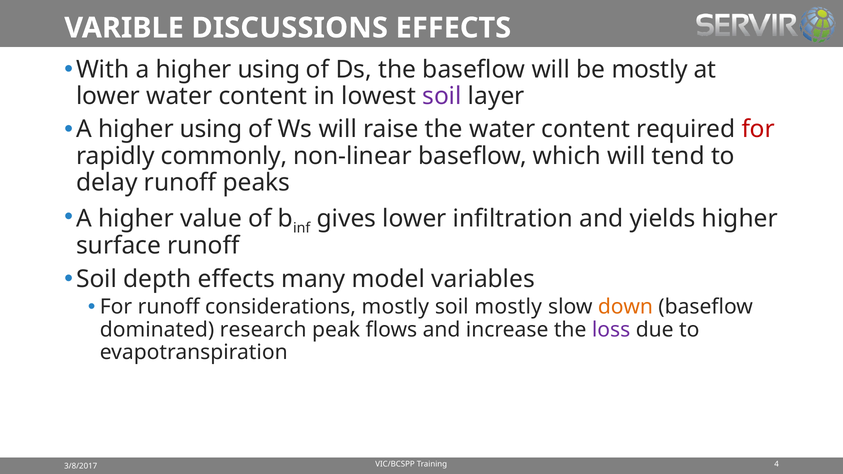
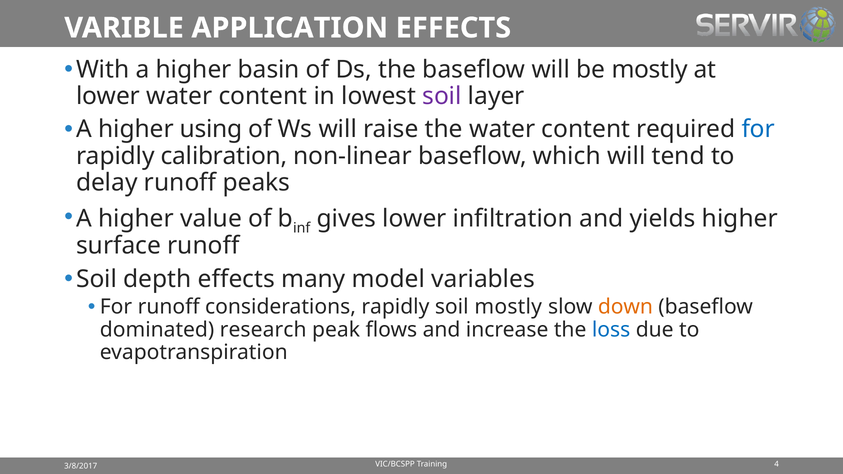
DISCUSSIONS: DISCUSSIONS -> APPLICATION
With a higher using: using -> basin
for at (758, 129) colour: red -> blue
commonly: commonly -> calibration
considerations mostly: mostly -> rapidly
loss colour: purple -> blue
